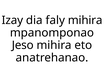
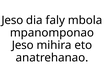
Izay at (12, 20): Izay -> Jeso
faly mihira: mihira -> mbola
